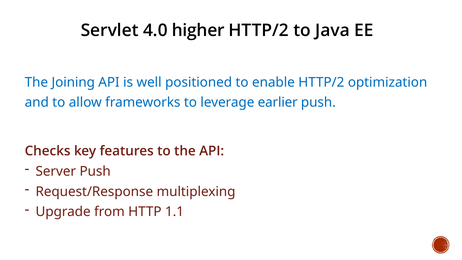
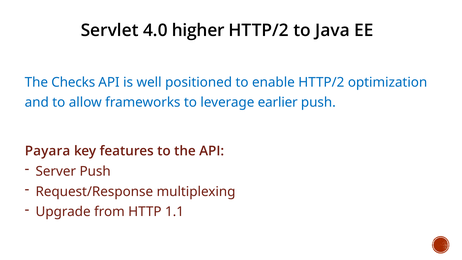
Joining: Joining -> Checks
Checks: Checks -> Payara
